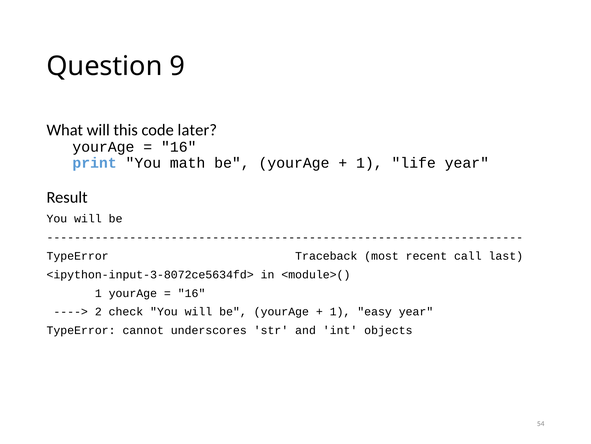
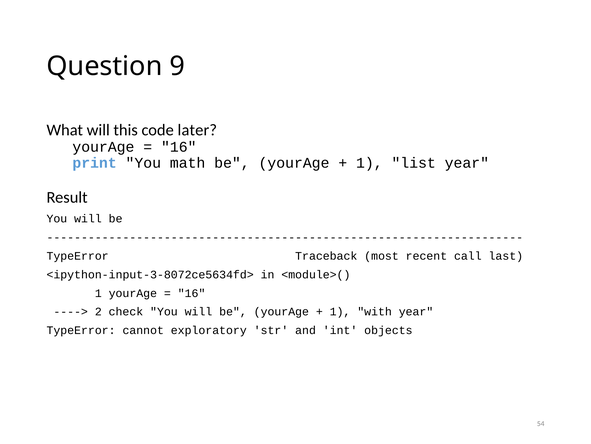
life: life -> list
easy: easy -> with
underscores: underscores -> exploratory
